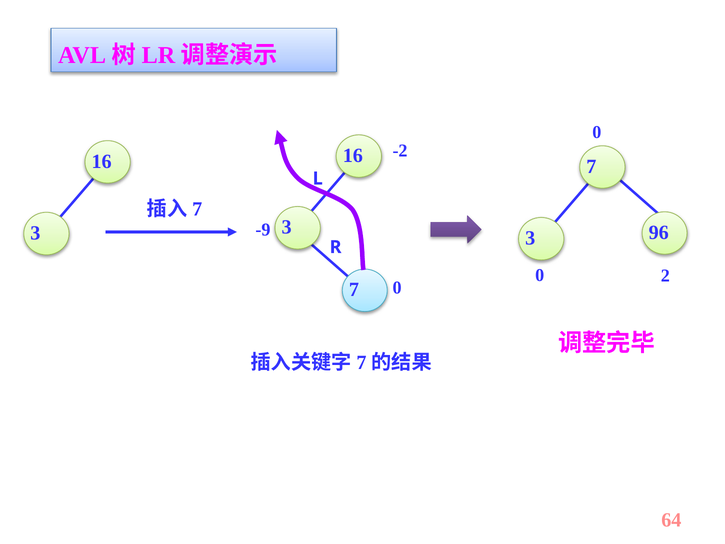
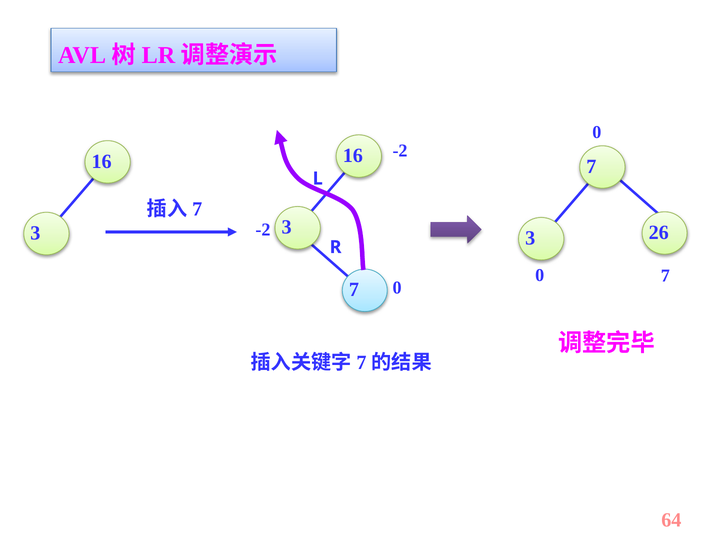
-9 at (263, 230): -9 -> -2
96: 96 -> 26
0 2: 2 -> 7
